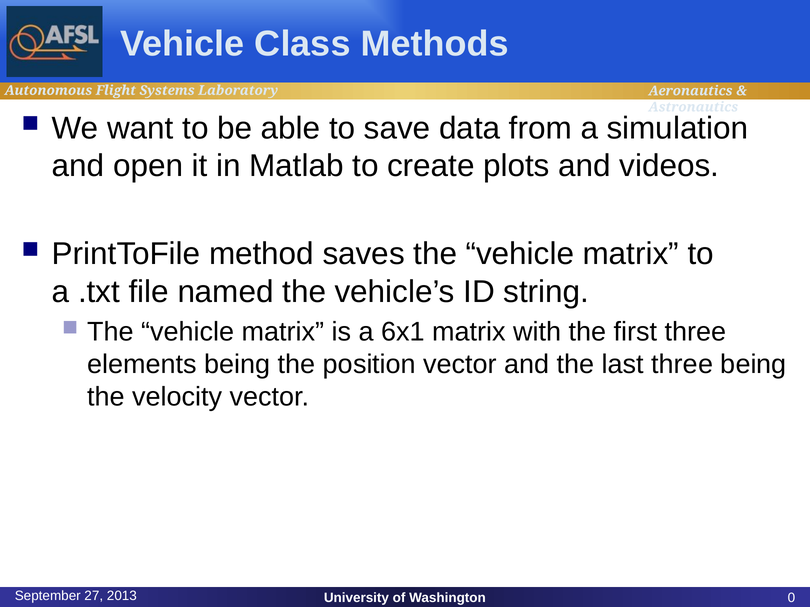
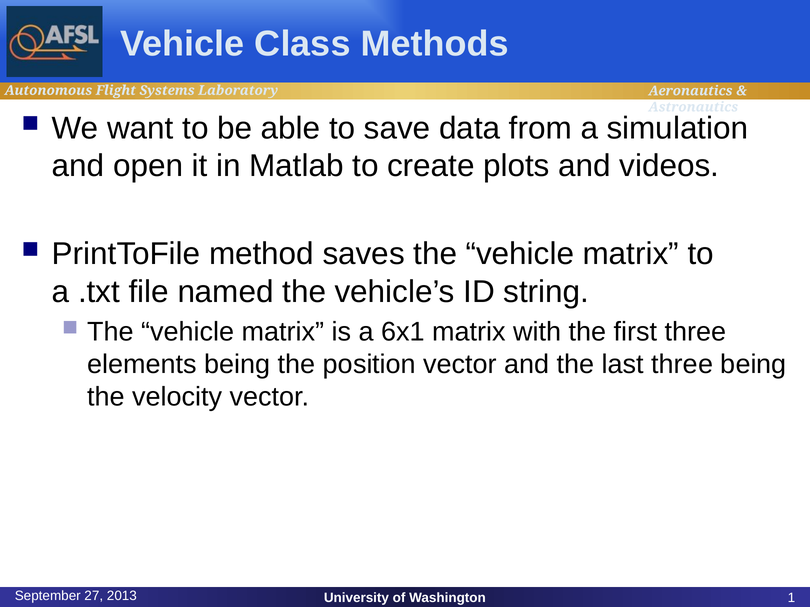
0: 0 -> 1
